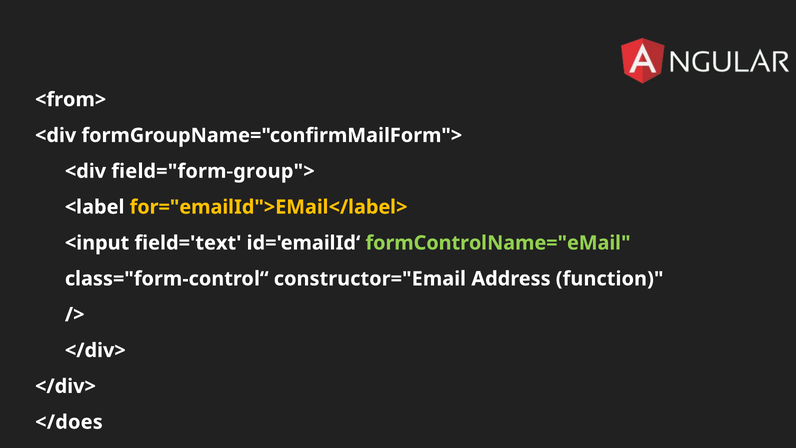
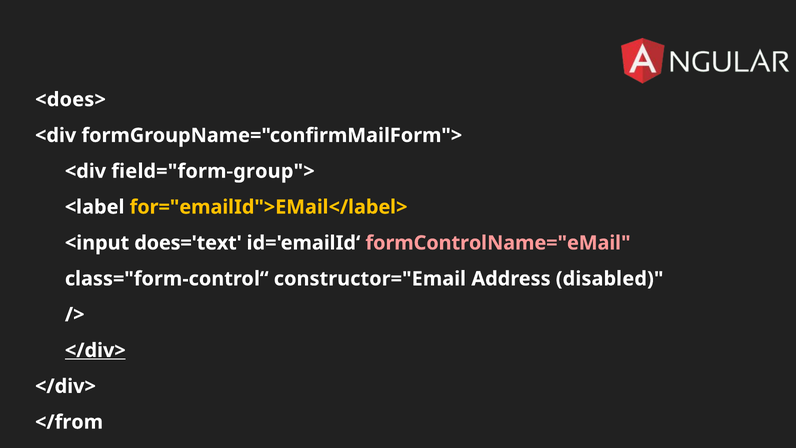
<from>: <from> -> <does>
field='text: field='text -> does='text
formControlName="eMail colour: light green -> pink
function: function -> disabled
</div> at (95, 350) underline: none -> present
</does: </does -> </from
